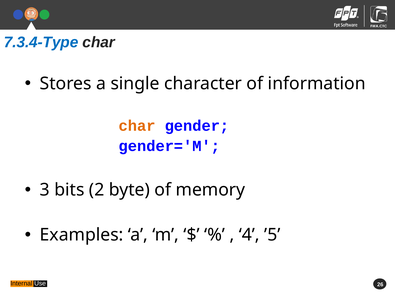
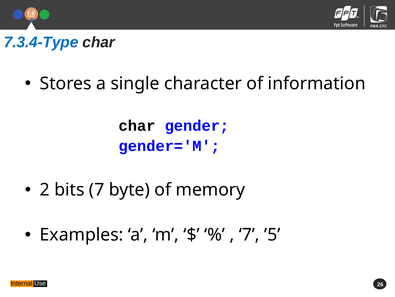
char at (137, 125) colour: orange -> black
3: 3 -> 2
bits 2: 2 -> 7
4 at (249, 234): 4 -> 7
